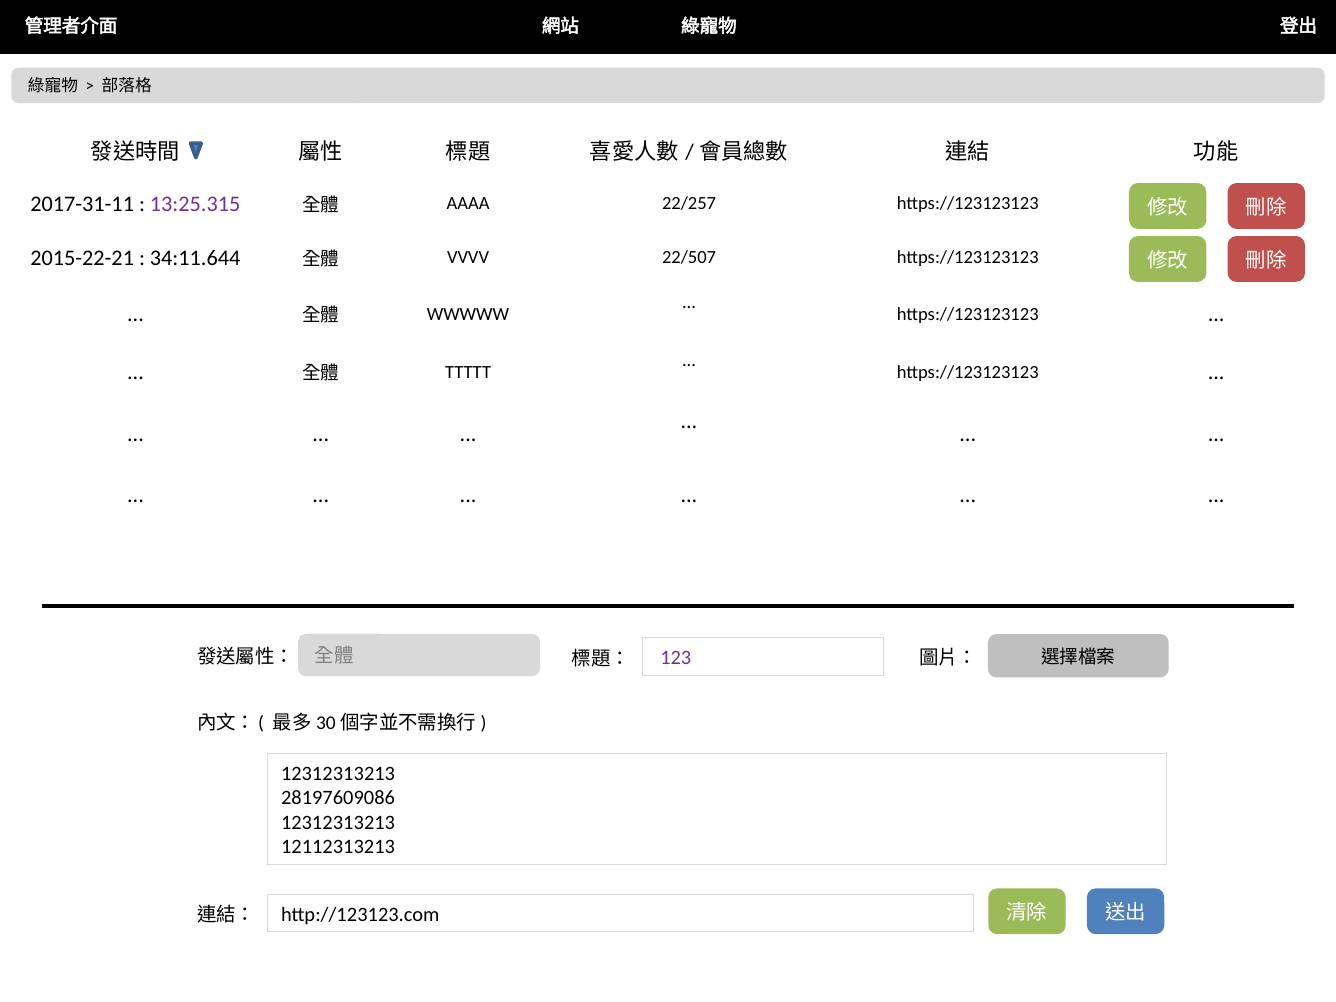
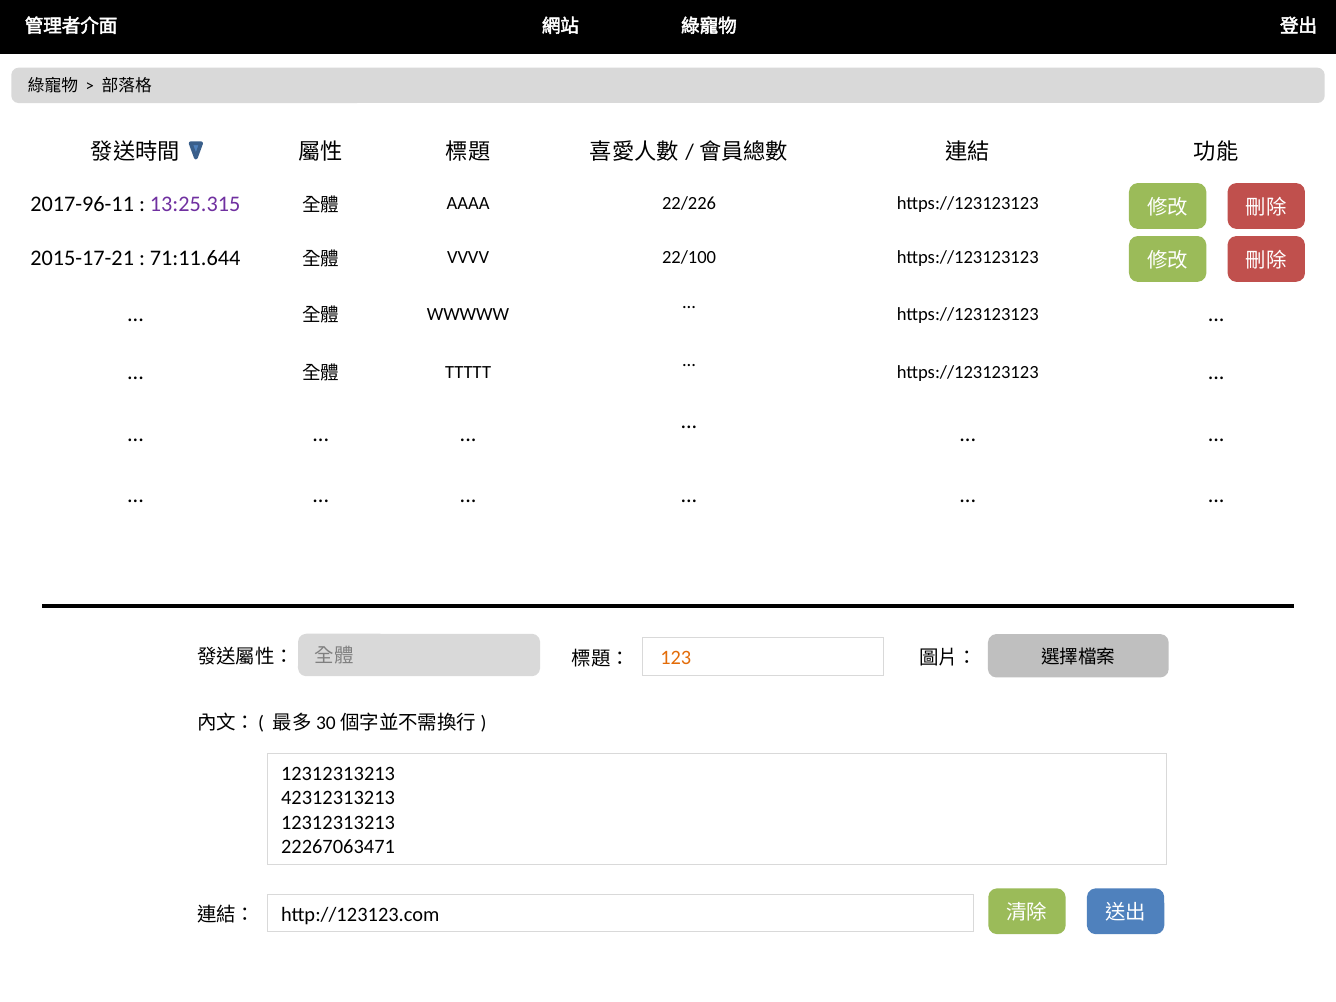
2017-31-11: 2017-31-11 -> 2017-96-11
22/257: 22/257 -> 22/226
2015-22-21: 2015-22-21 -> 2015-17-21
34:11.644: 34:11.644 -> 71:11.644
22/507: 22/507 -> 22/100
123 colour: purple -> orange
28197609086: 28197609086 -> 42312313213
12112313213: 12112313213 -> 22267063471
